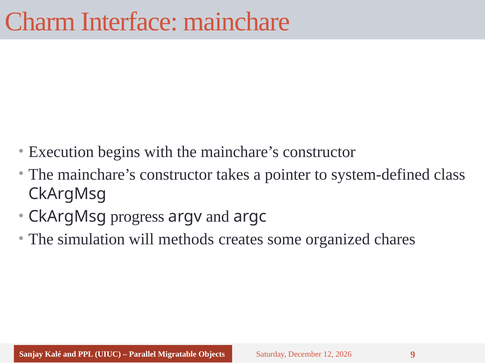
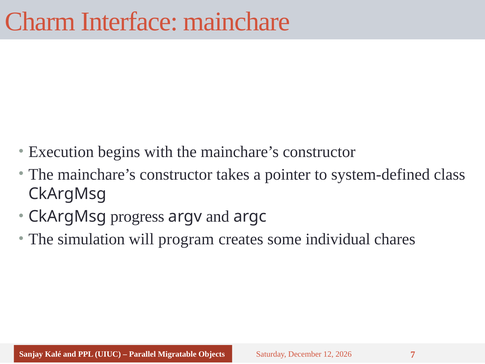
methods: methods -> program
organized: organized -> individual
9: 9 -> 7
